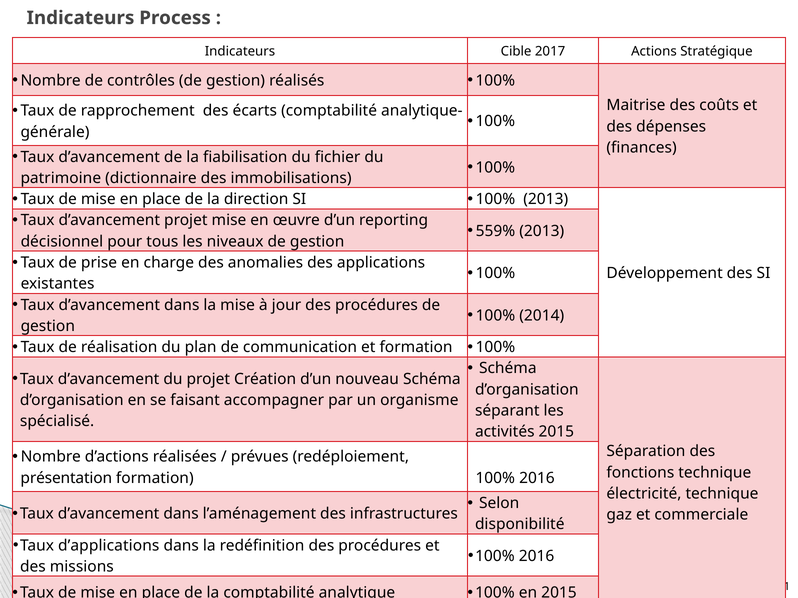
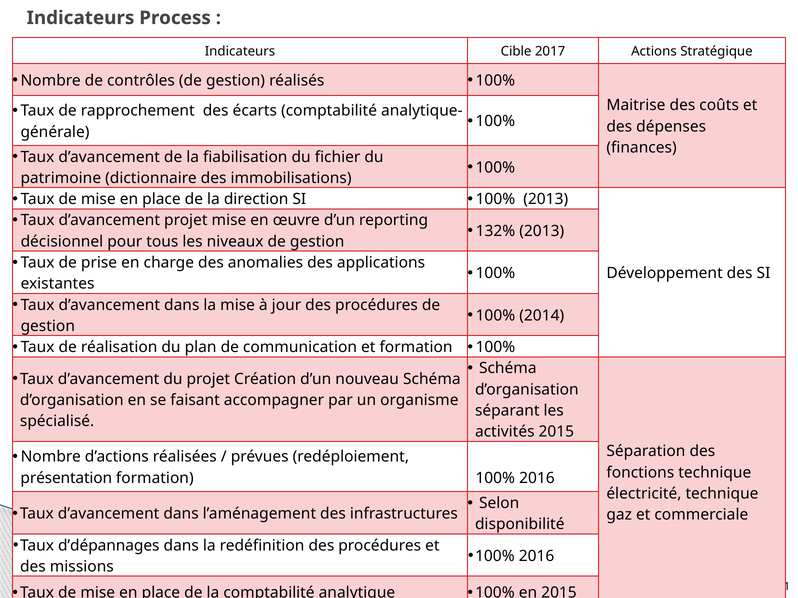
559%: 559% -> 132%
d’applications: d’applications -> d’dépannages
